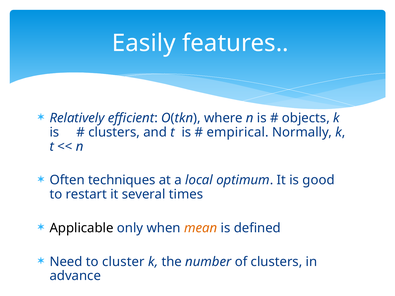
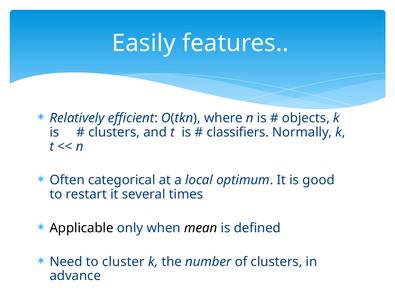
empirical: empirical -> classifiers
techniques: techniques -> categorical
mean colour: orange -> black
